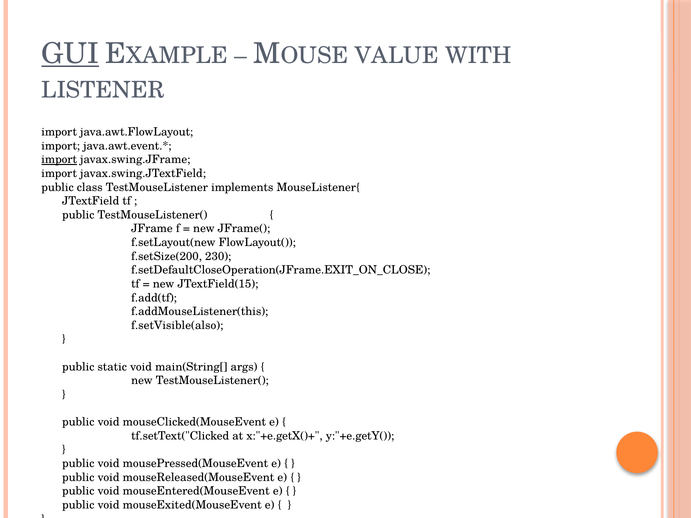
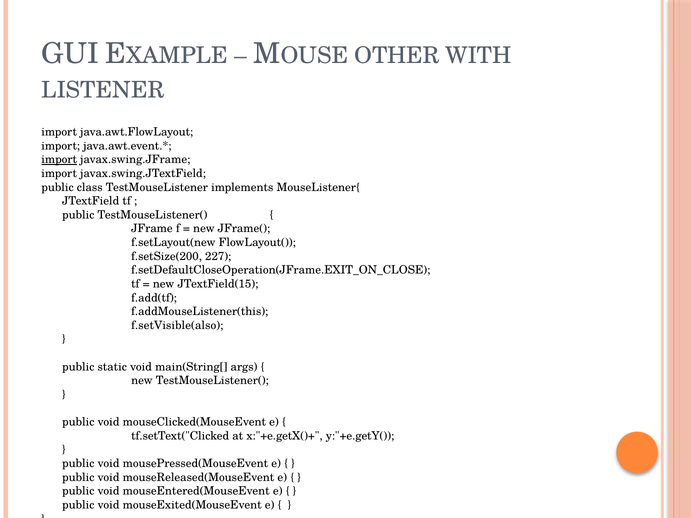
GUI underline: present -> none
VALUE: VALUE -> OTHER
230: 230 -> 227
